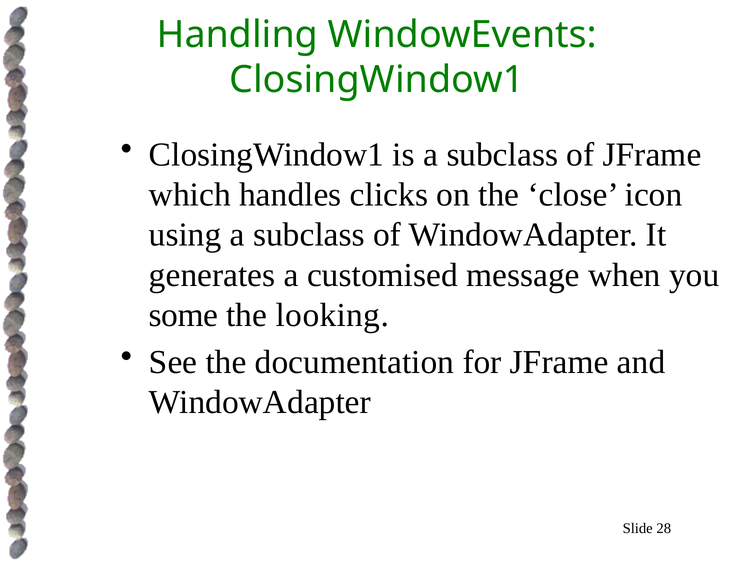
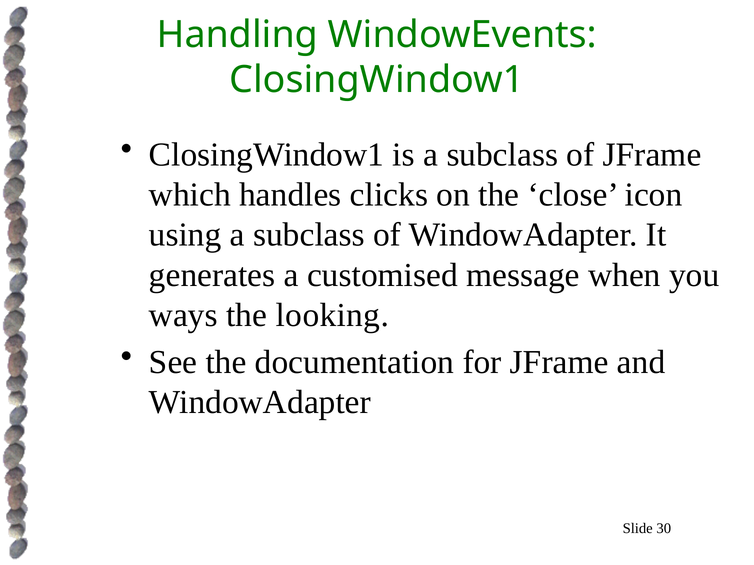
some: some -> ways
28: 28 -> 30
